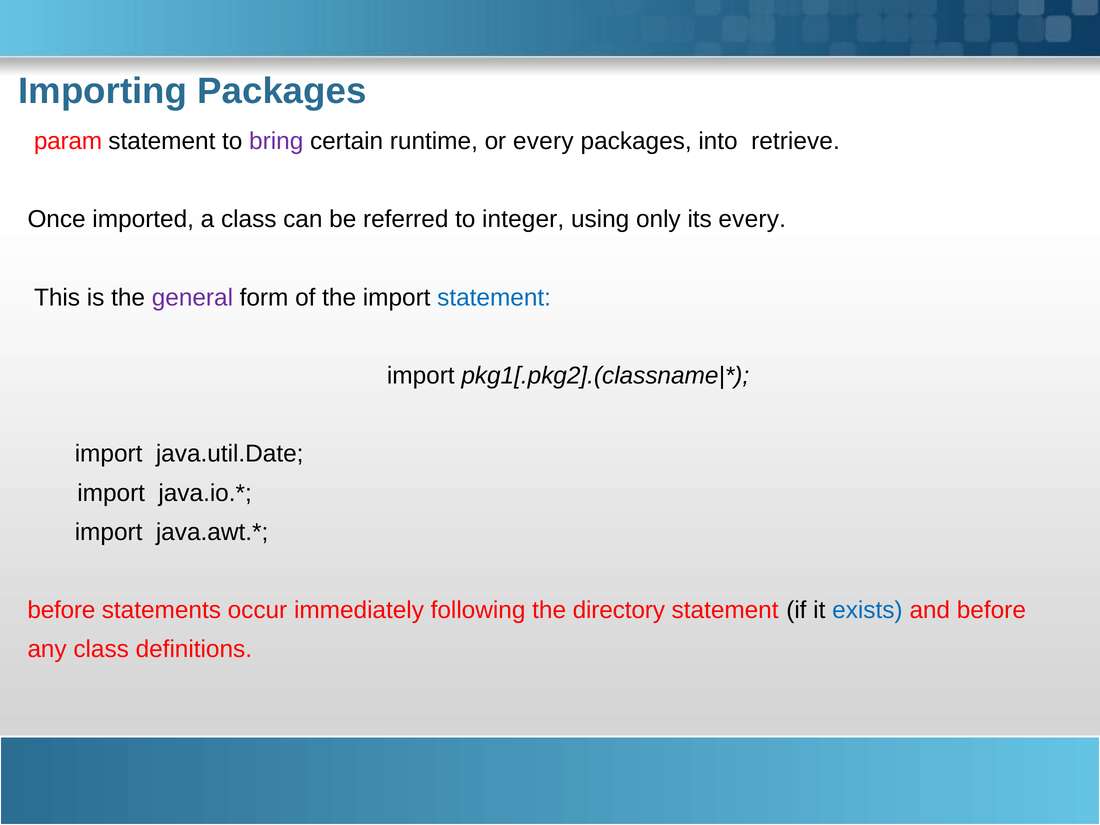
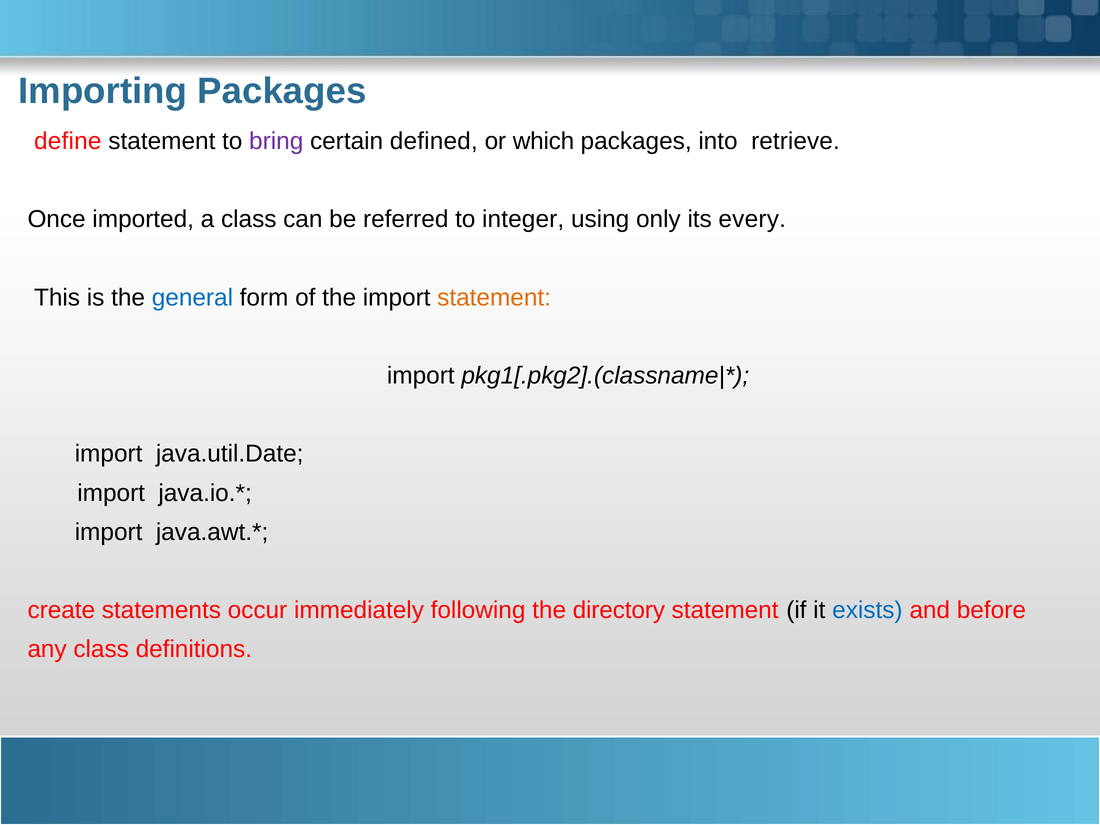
param: param -> define
runtime: runtime -> defined
or every: every -> which
general colour: purple -> blue
statement at (494, 297) colour: blue -> orange
before at (61, 610): before -> create
